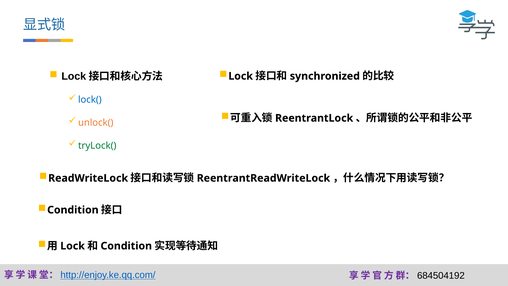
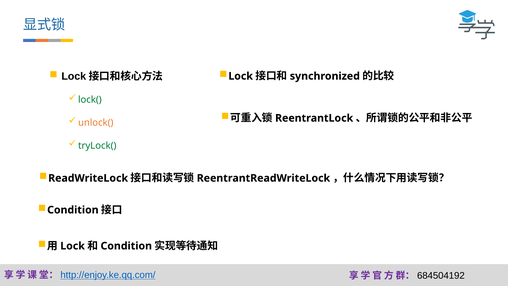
lock( colour: blue -> green
